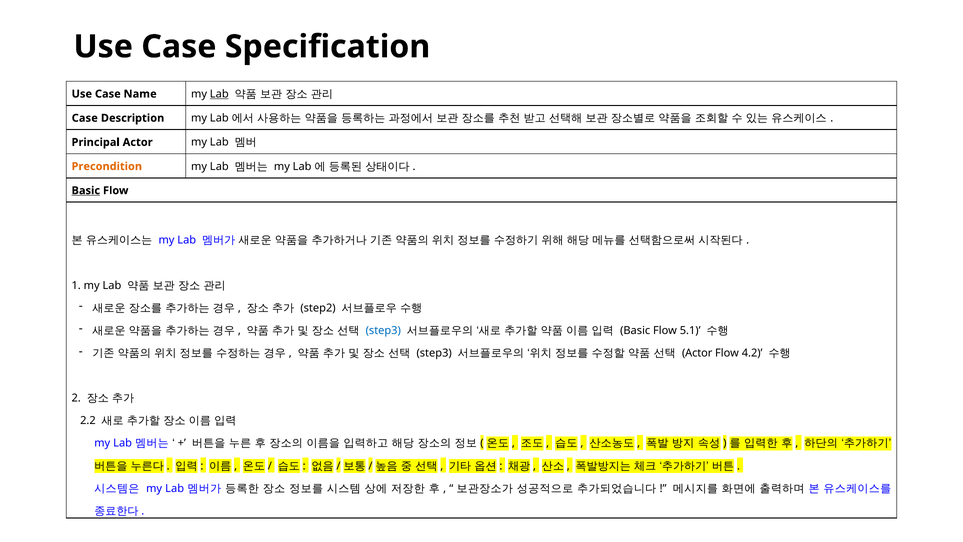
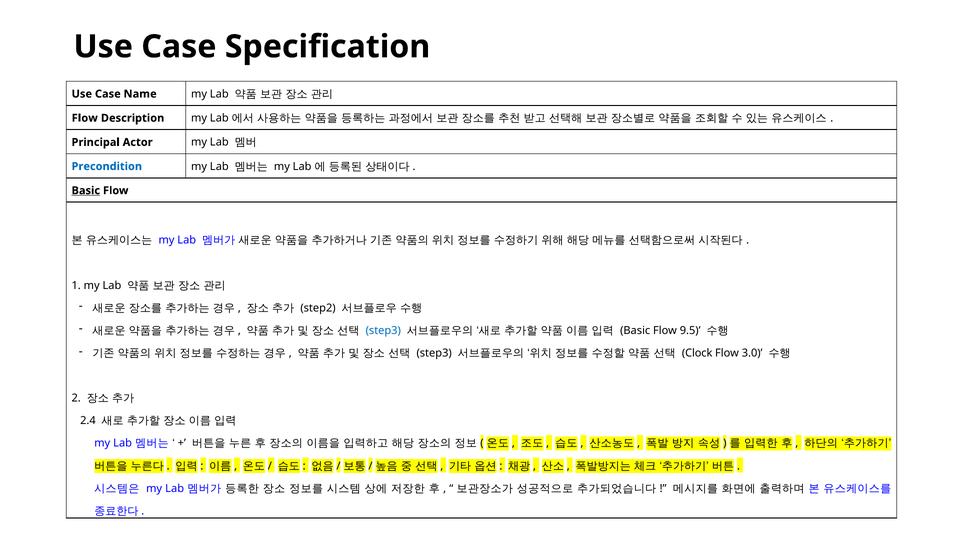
Lab at (219, 94) underline: present -> none
Case at (85, 118): Case -> Flow
Precondition colour: orange -> blue
5.1: 5.1 -> 9.5
Actor at (697, 353): Actor -> Clock
4.2: 4.2 -> 3.0
2.2: 2.2 -> 2.4
